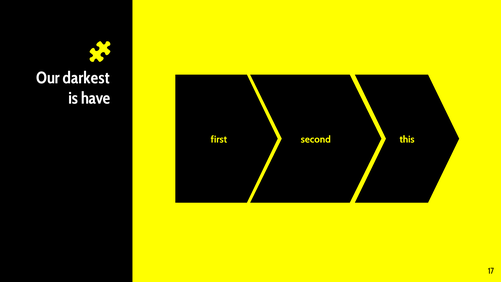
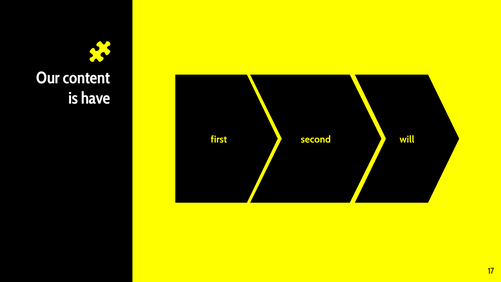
darkest: darkest -> content
this: this -> will
